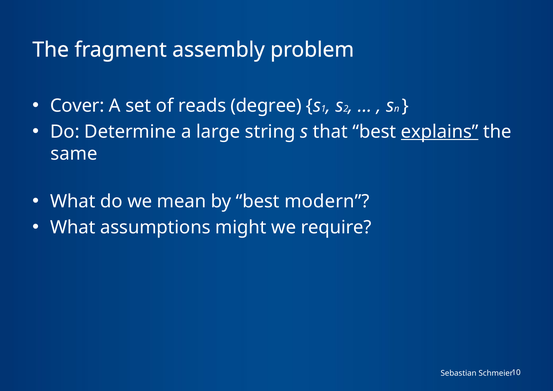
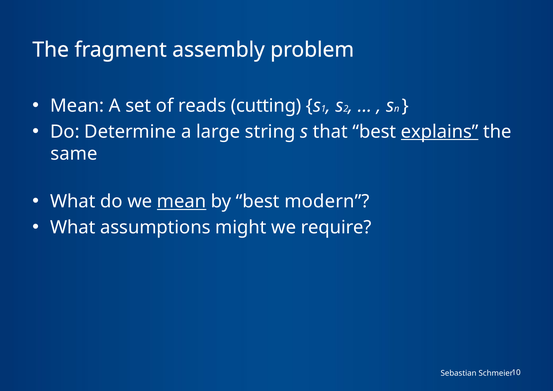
Cover at (77, 106): Cover -> Mean
degree: degree -> cutting
mean at (182, 202) underline: none -> present
